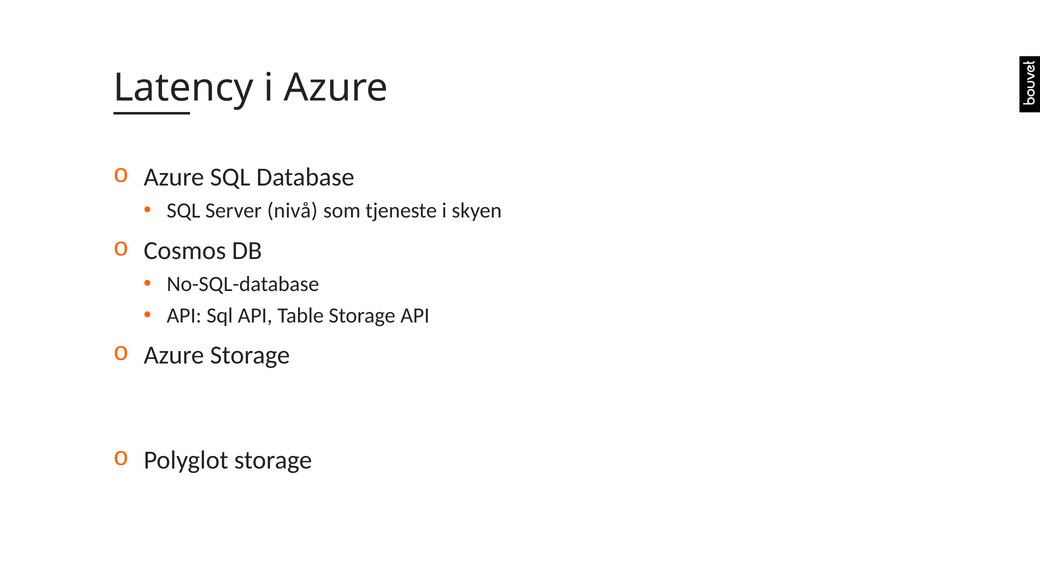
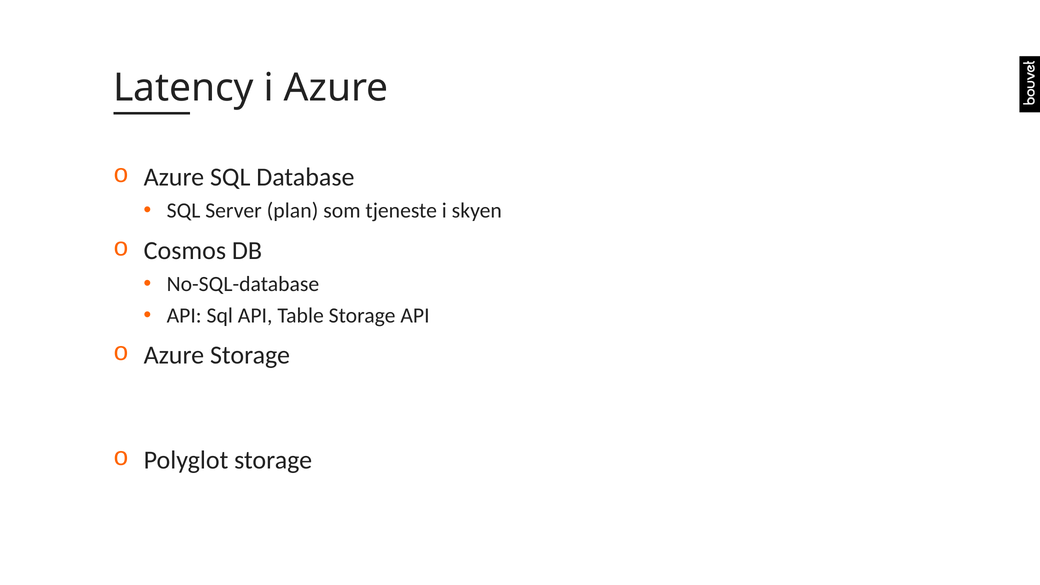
nivå: nivå -> plan
